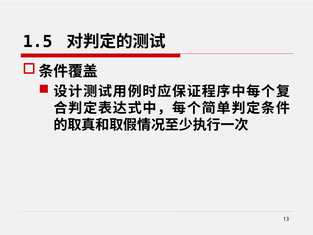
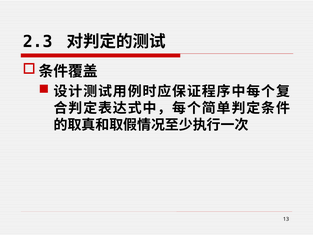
1.5: 1.5 -> 2.3
